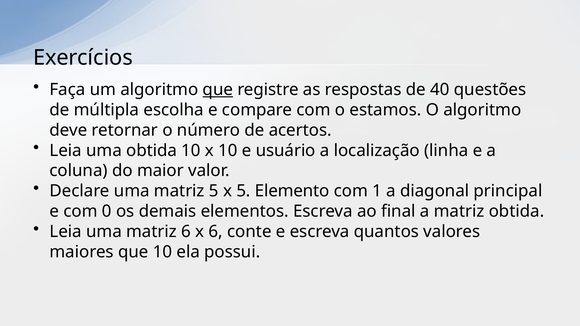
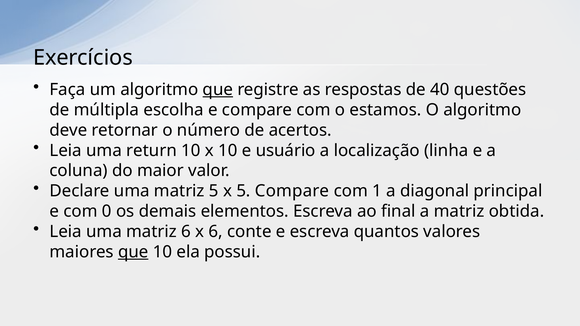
uma obtida: obtida -> return
5 Elemento: Elemento -> Compare
que at (133, 252) underline: none -> present
